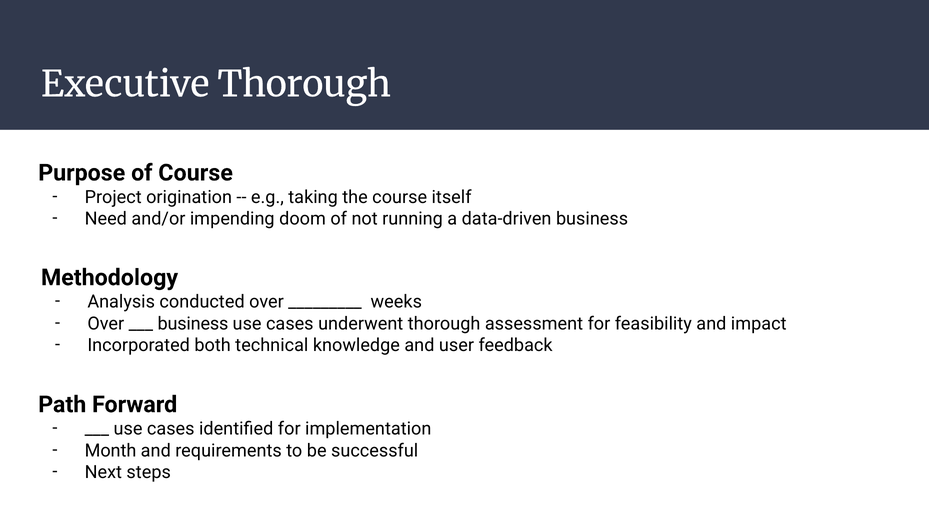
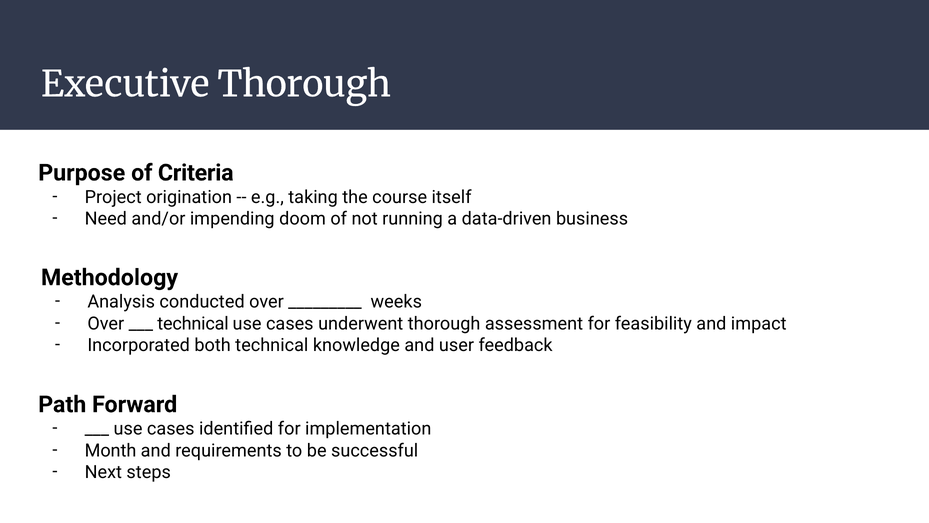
of Course: Course -> Criteria
business at (193, 323): business -> technical
